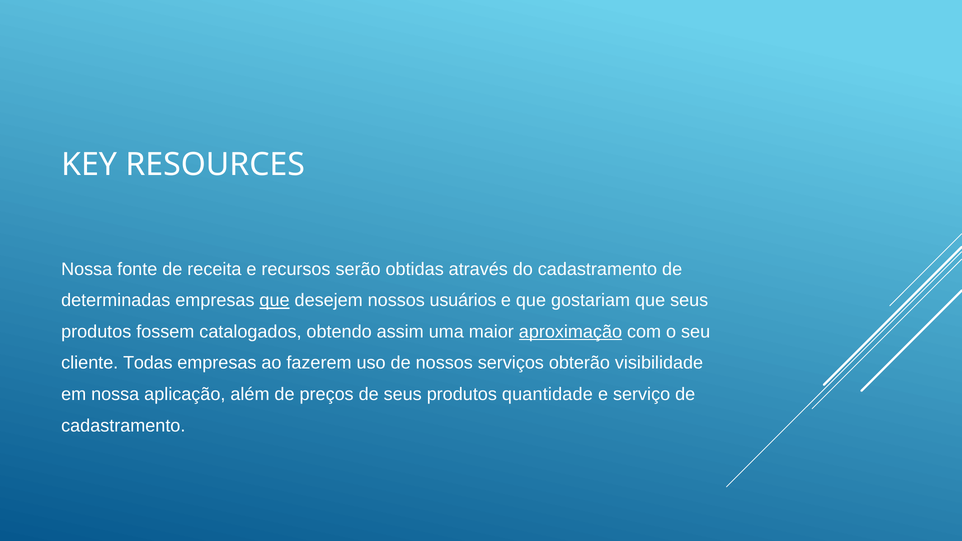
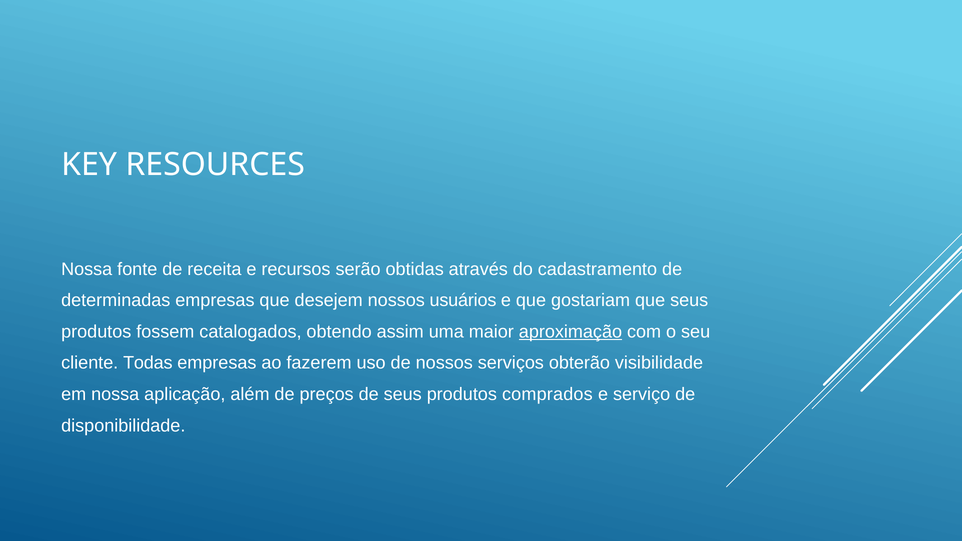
que at (275, 301) underline: present -> none
quantidade: quantidade -> comprados
cadastramento at (123, 426): cadastramento -> disponibilidade
